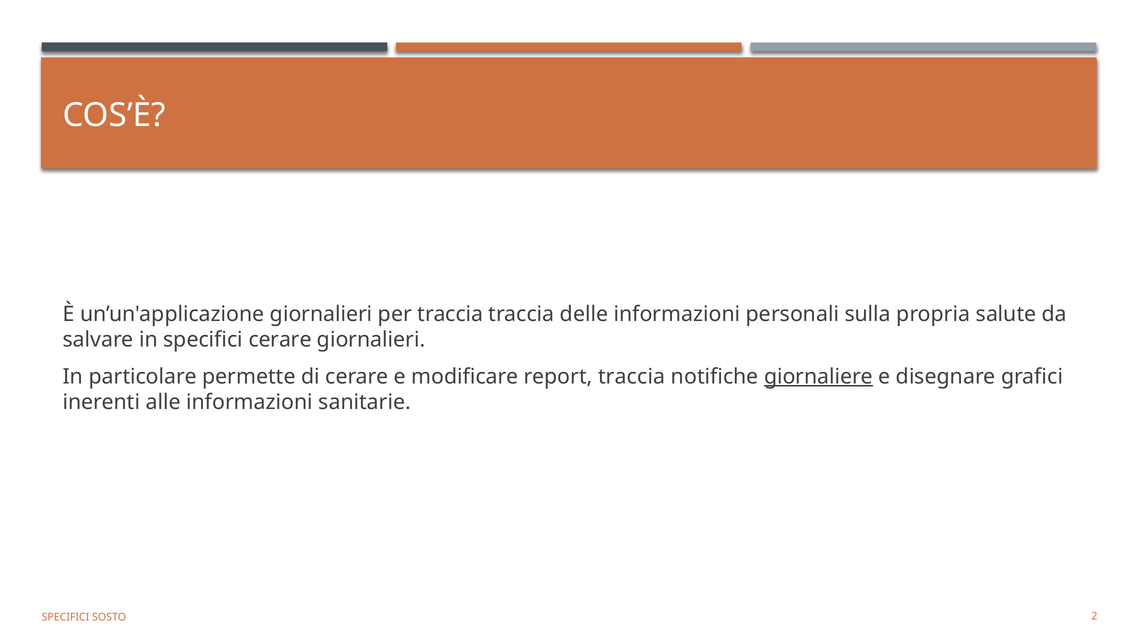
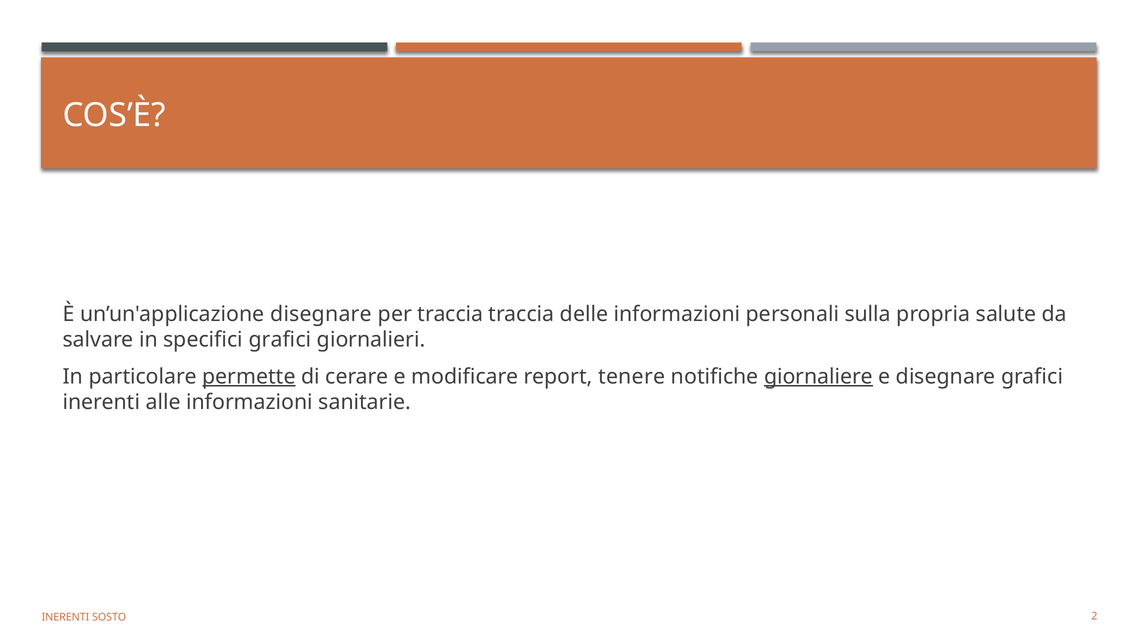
un’un'applicazione giornalieri: giornalieri -> disegnare
specifici cerare: cerare -> grafici
permette underline: none -> present
report traccia: traccia -> tenere
SPECIFICI at (65, 617): SPECIFICI -> INERENTI
